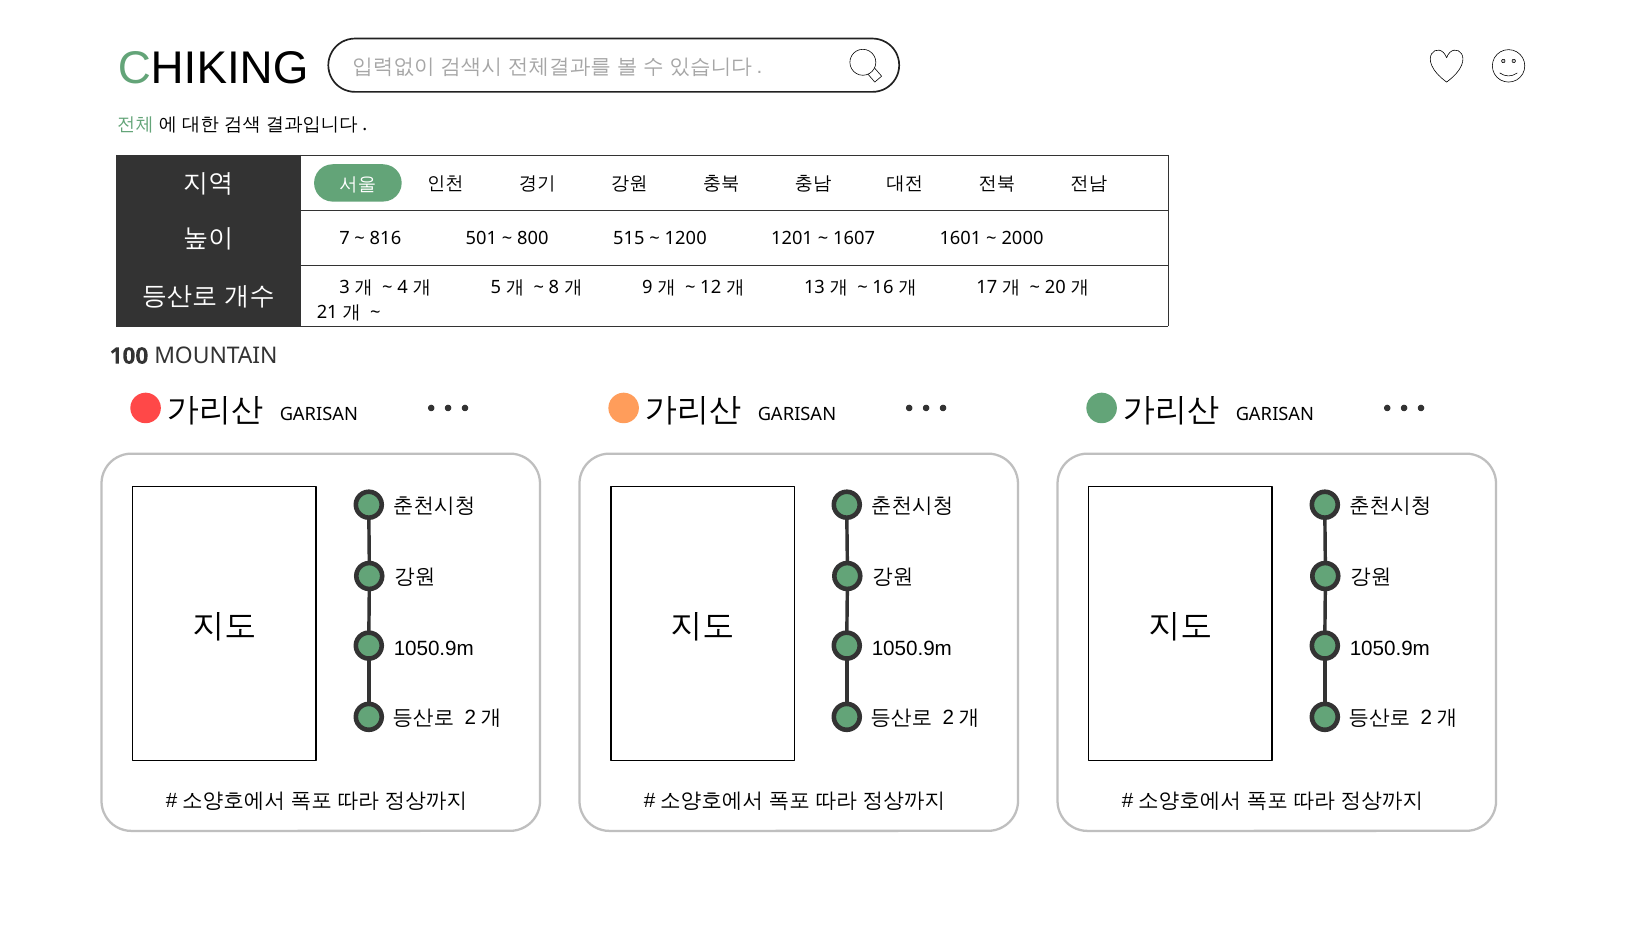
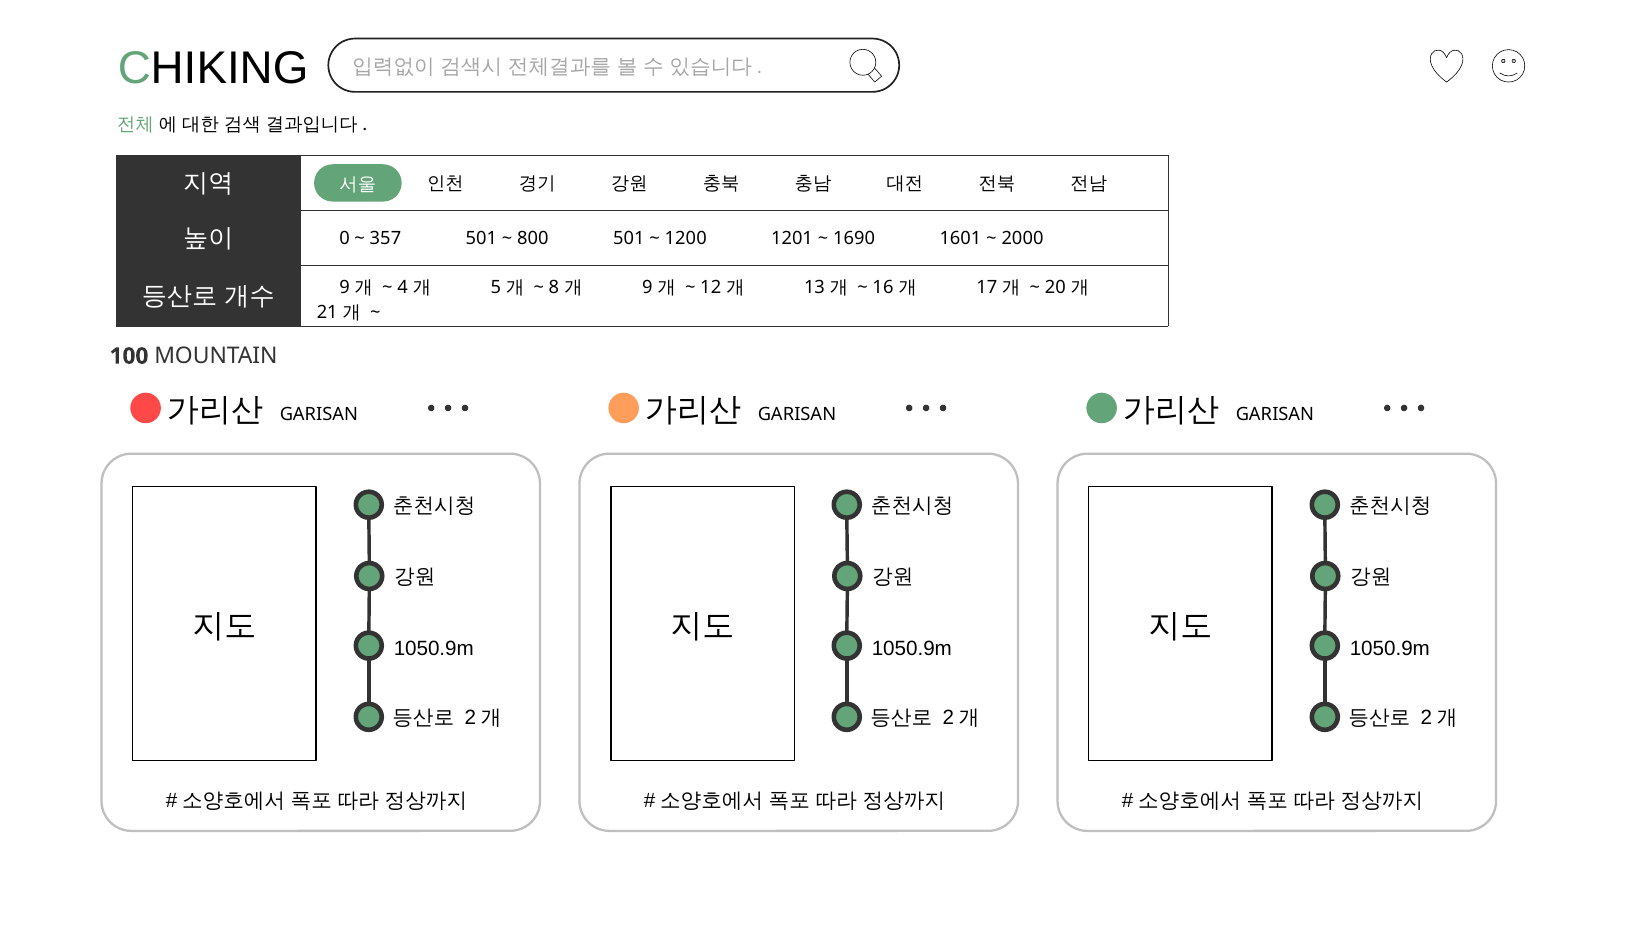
7: 7 -> 0
816: 816 -> 357
800 515: 515 -> 501
1607: 1607 -> 1690
3 at (345, 287): 3 -> 9
